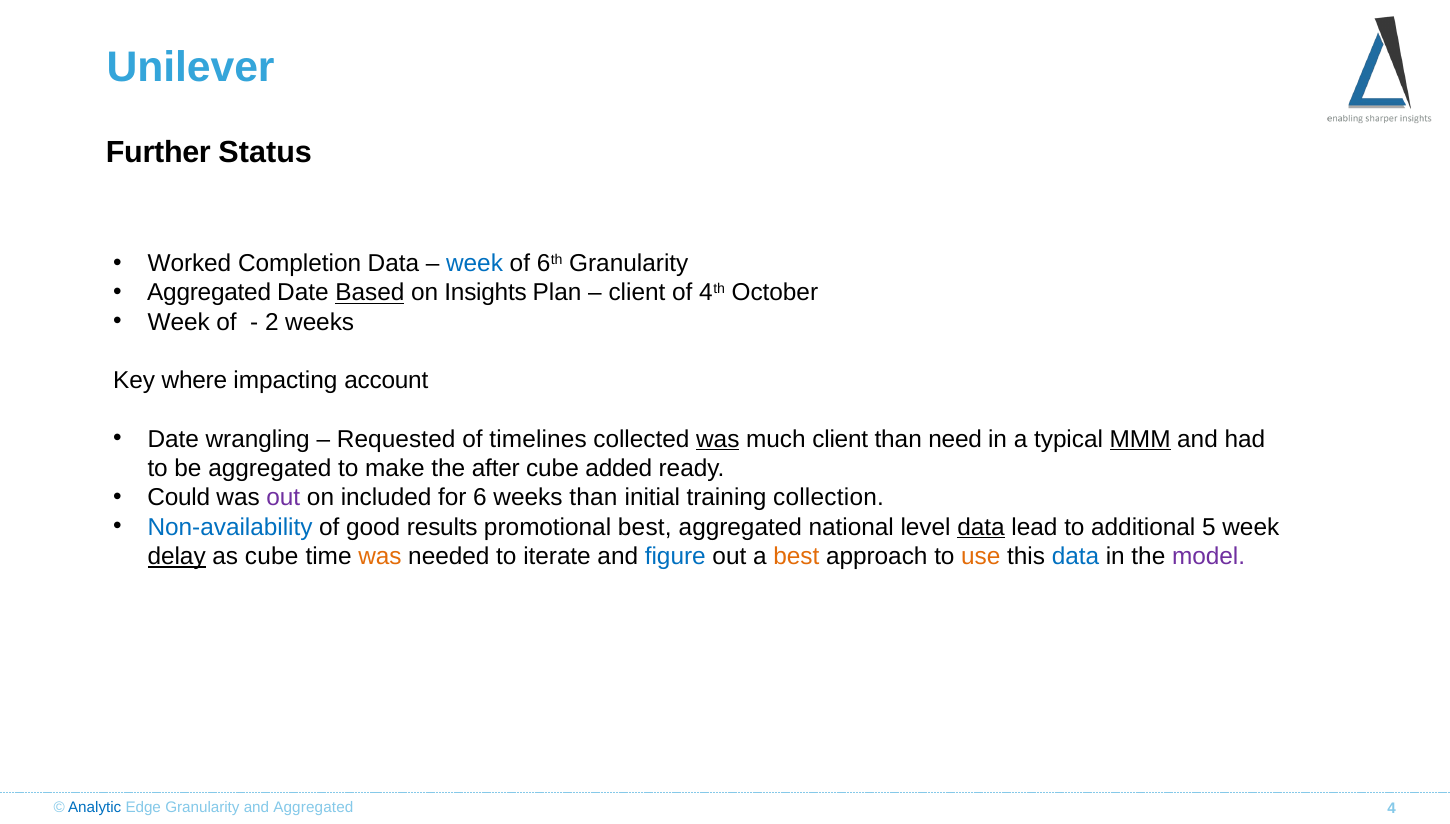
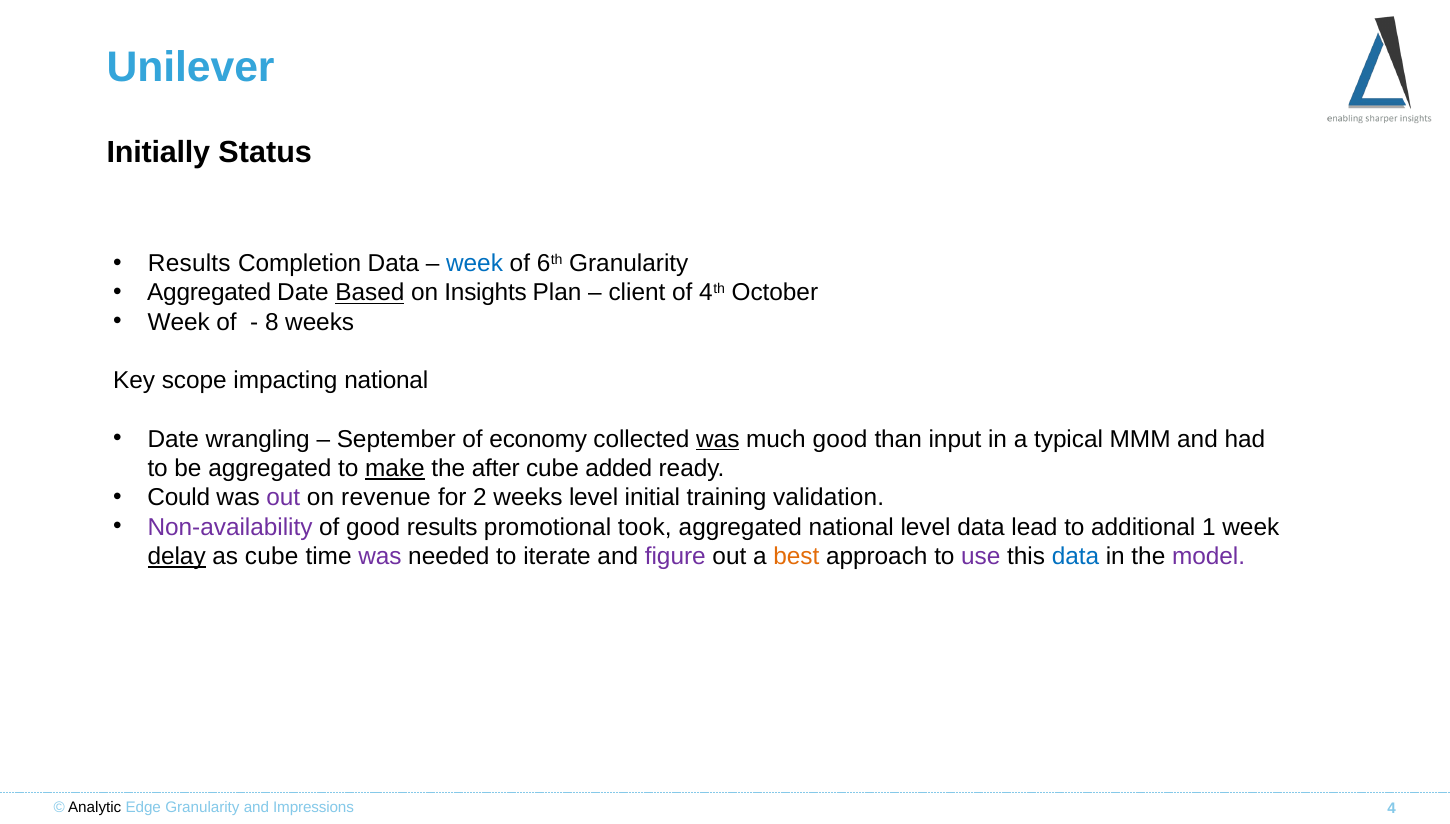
Further: Further -> Initially
Worked at (189, 263): Worked -> Results
2: 2 -> 8
where: where -> scope
impacting account: account -> national
Requested: Requested -> September
timelines: timelines -> economy
much client: client -> good
need: need -> input
MMM underline: present -> none
make underline: none -> present
included: included -> revenue
6: 6 -> 2
weeks than: than -> level
collection: collection -> validation
Non-availability colour: blue -> purple
promotional best: best -> took
data at (981, 527) underline: present -> none
5: 5 -> 1
was at (380, 556) colour: orange -> purple
figure colour: blue -> purple
use colour: orange -> purple
Analytic colour: blue -> black
and Aggregated: Aggregated -> Impressions
